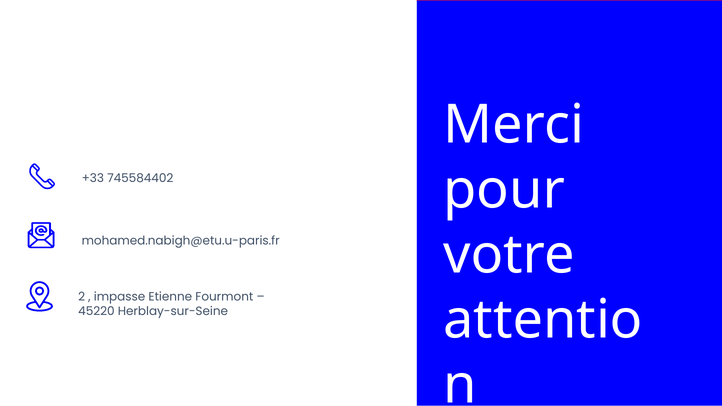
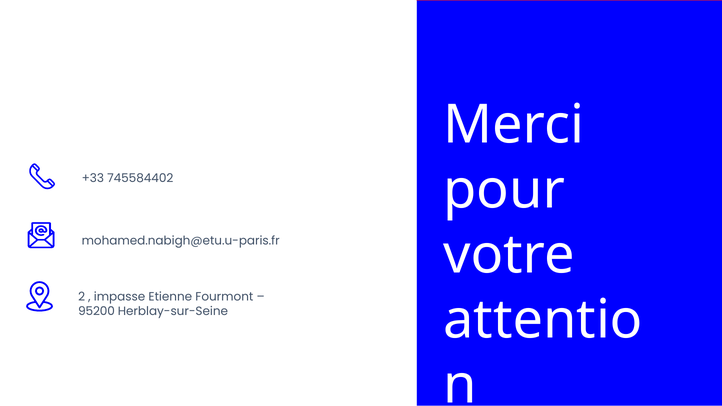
45220: 45220 -> 95200
